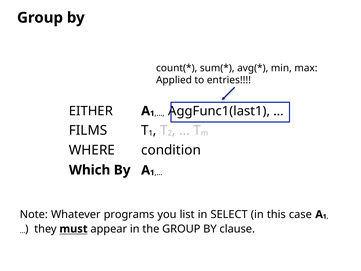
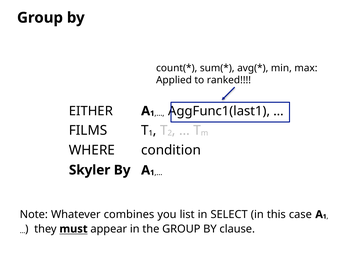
entries: entries -> ranked
Which: Which -> Skyler
programs: programs -> combines
